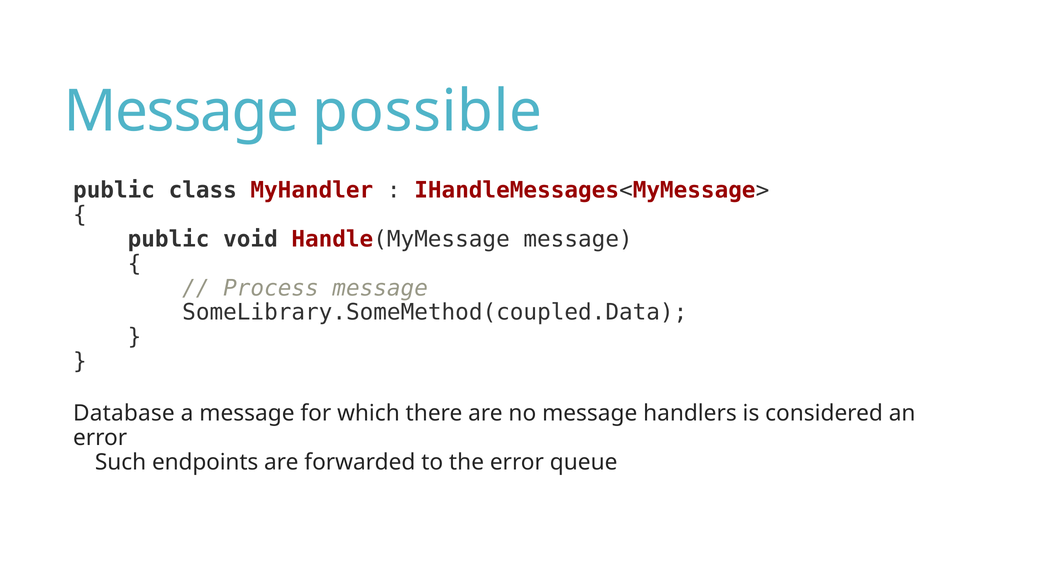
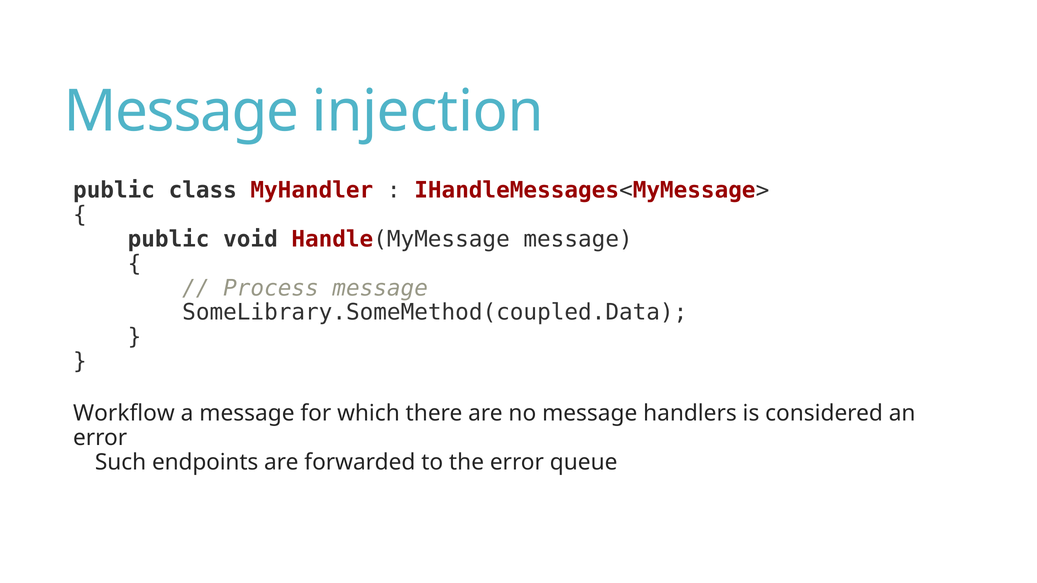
possible: possible -> injection
Database: Database -> Workflow
